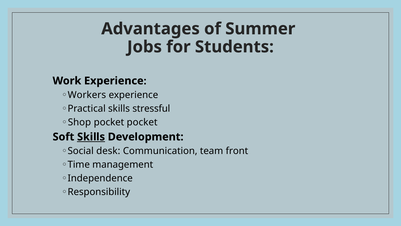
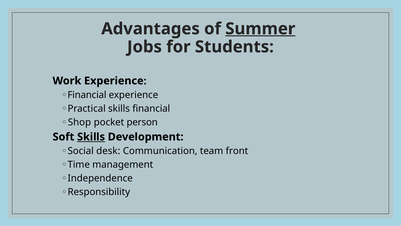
Summer underline: none -> present
Workers at (87, 95): Workers -> Financial
skills stressful: stressful -> financial
pocket pocket: pocket -> person
